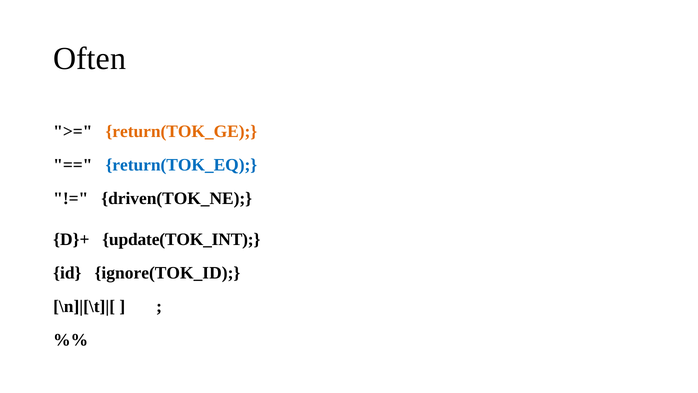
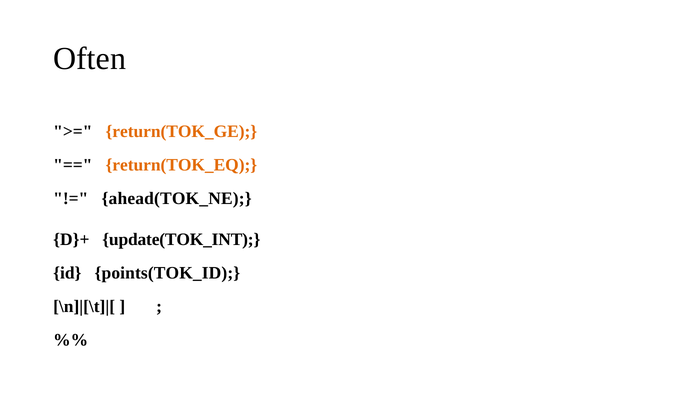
return(TOK_EQ colour: blue -> orange
driven(TOK_NE: driven(TOK_NE -> ahead(TOK_NE
ignore(TOK_ID: ignore(TOK_ID -> points(TOK_ID
